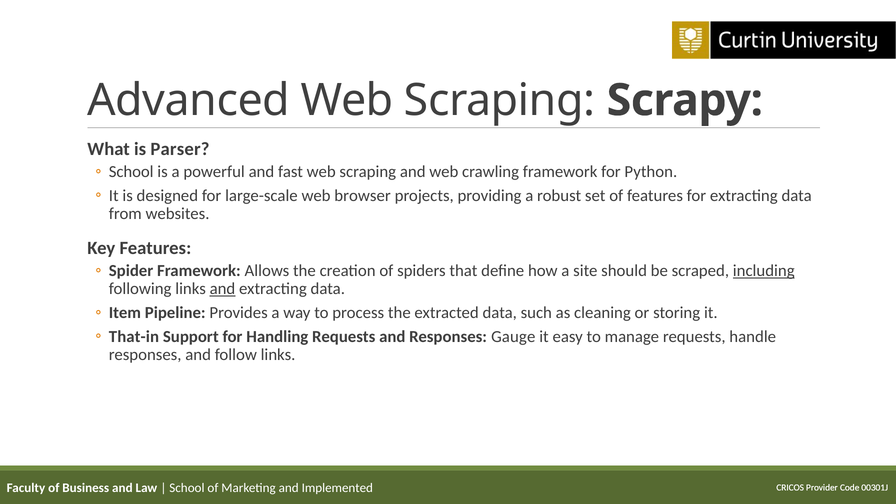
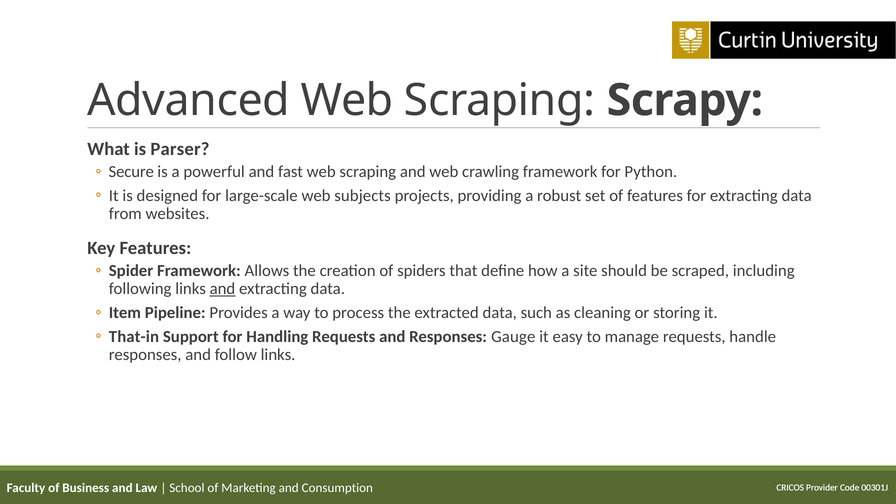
School at (131, 172): School -> Secure
browser: browser -> subjects
including underline: present -> none
Implemented: Implemented -> Consumption
